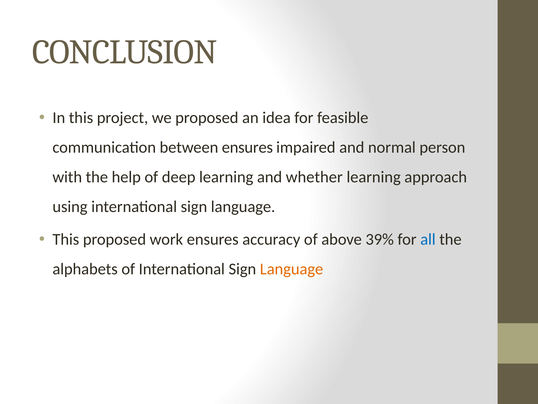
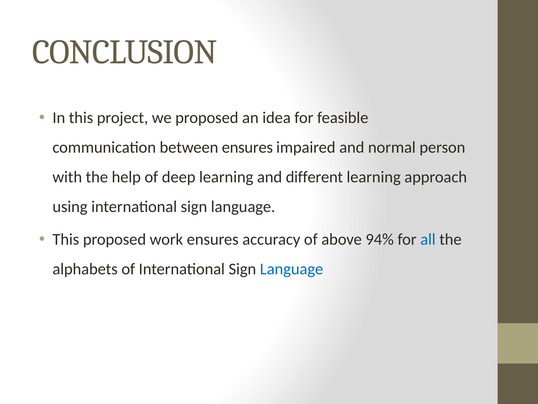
whether: whether -> different
39%: 39% -> 94%
Language at (292, 269) colour: orange -> blue
